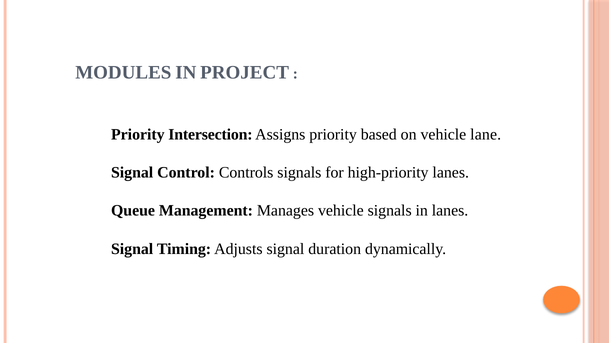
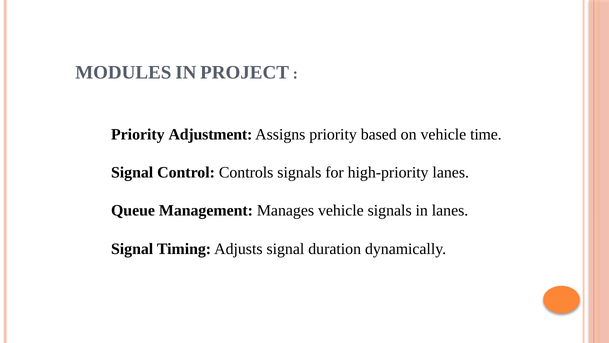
Intersection: Intersection -> Adjustment
lane: lane -> time
